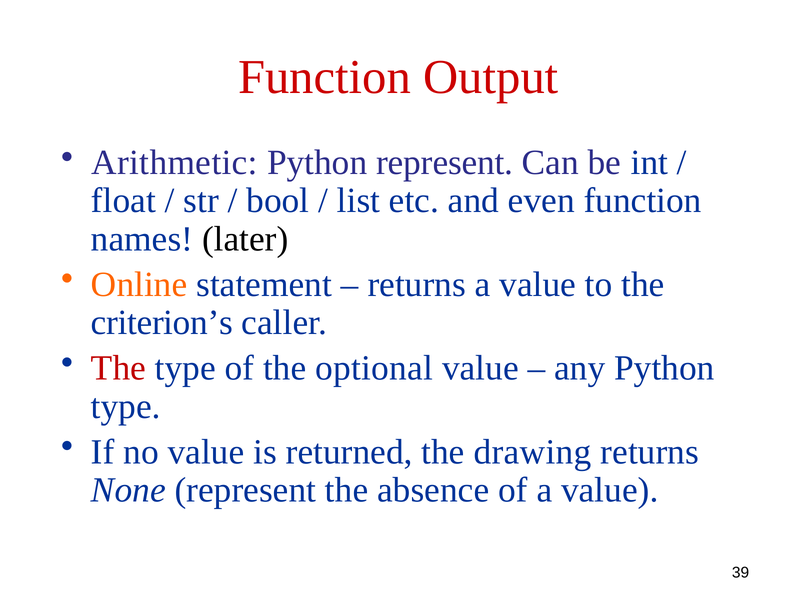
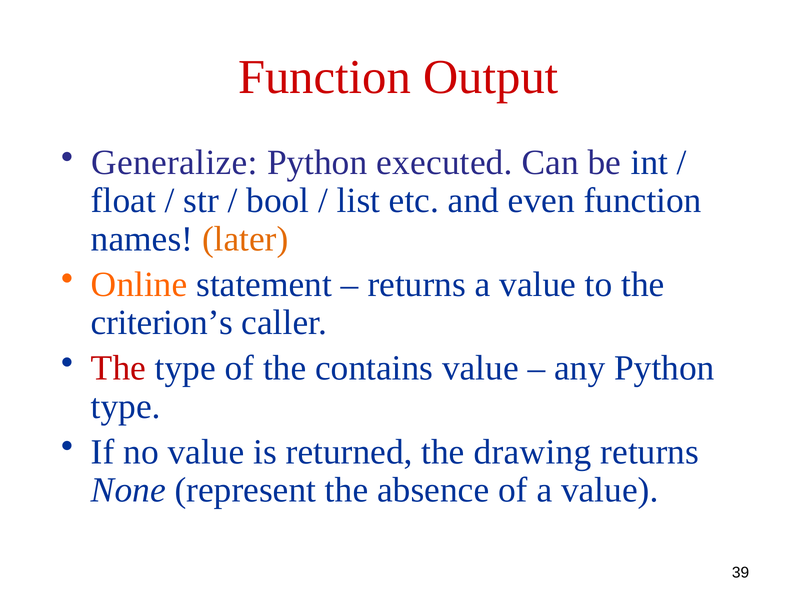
Arithmetic: Arithmetic -> Generalize
Python represent: represent -> executed
later colour: black -> orange
optional: optional -> contains
